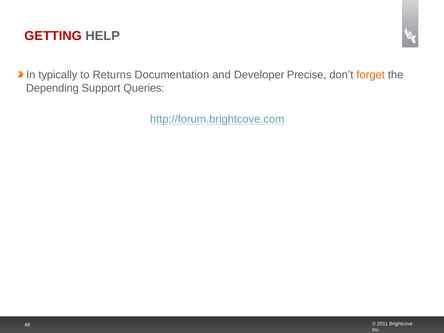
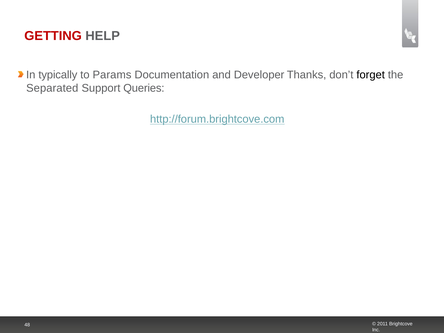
Returns: Returns -> Params
Precise: Precise -> Thanks
forget colour: orange -> black
Depending: Depending -> Separated
